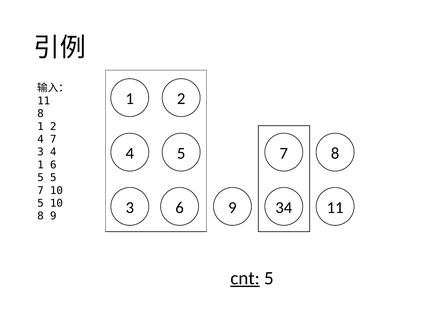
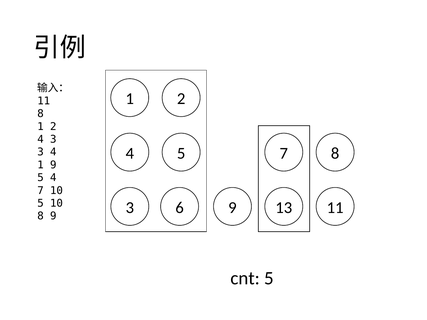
4 7: 7 -> 3
1 6: 6 -> 9
5 5: 5 -> 4
34: 34 -> 13
cnt underline: present -> none
